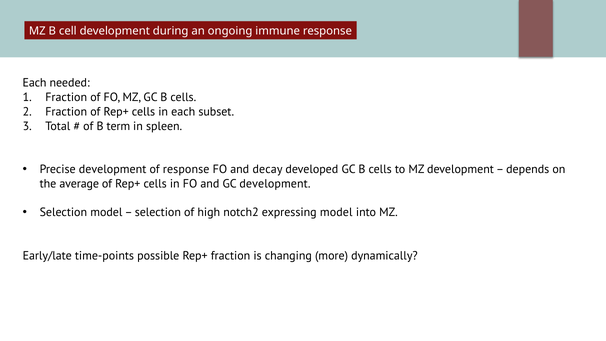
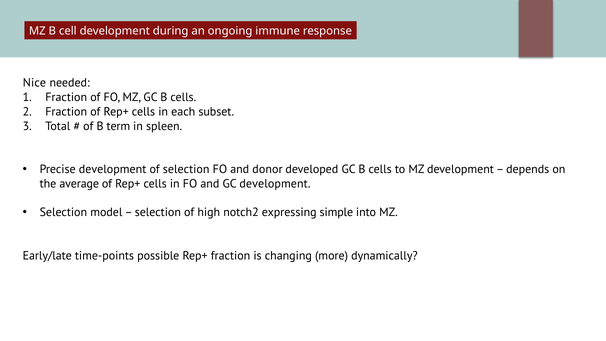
Each at (35, 83): Each -> Nice
of response: response -> selection
decay: decay -> donor
expressing model: model -> simple
